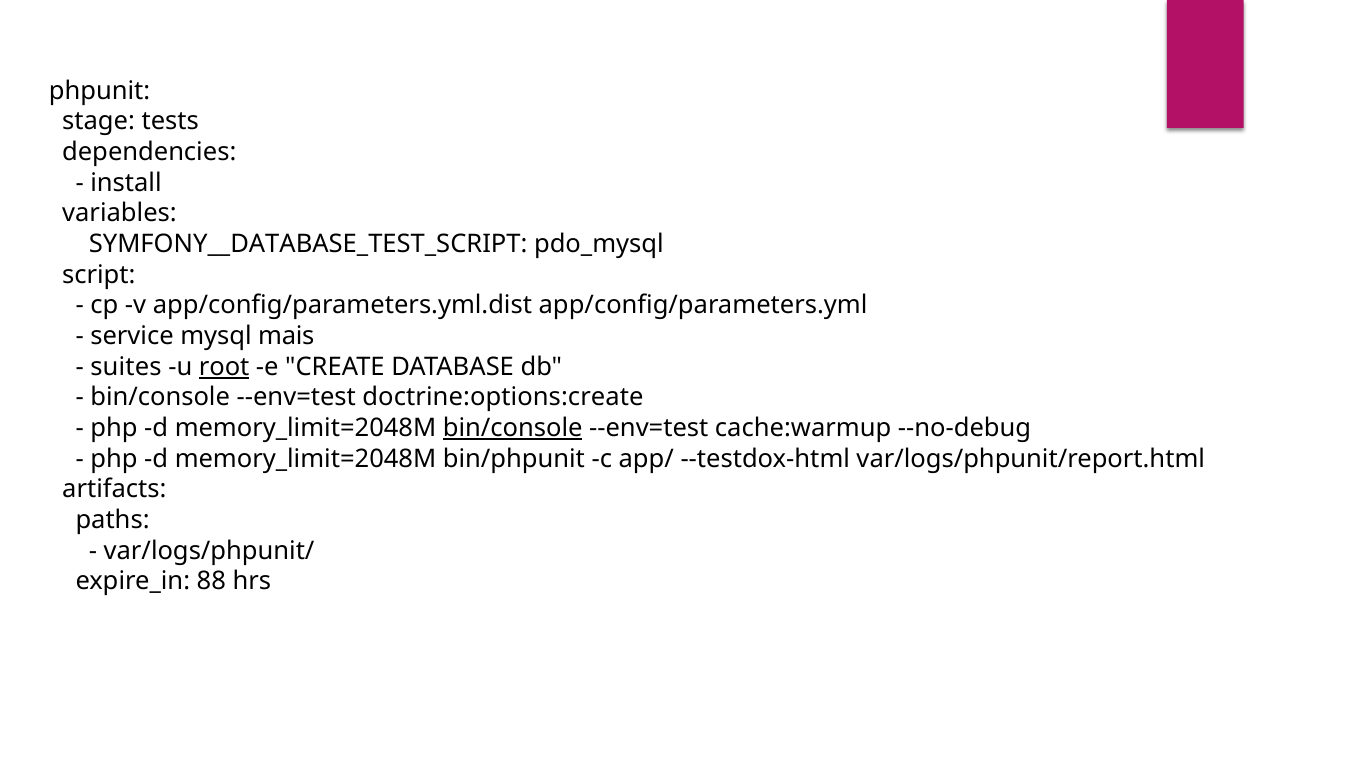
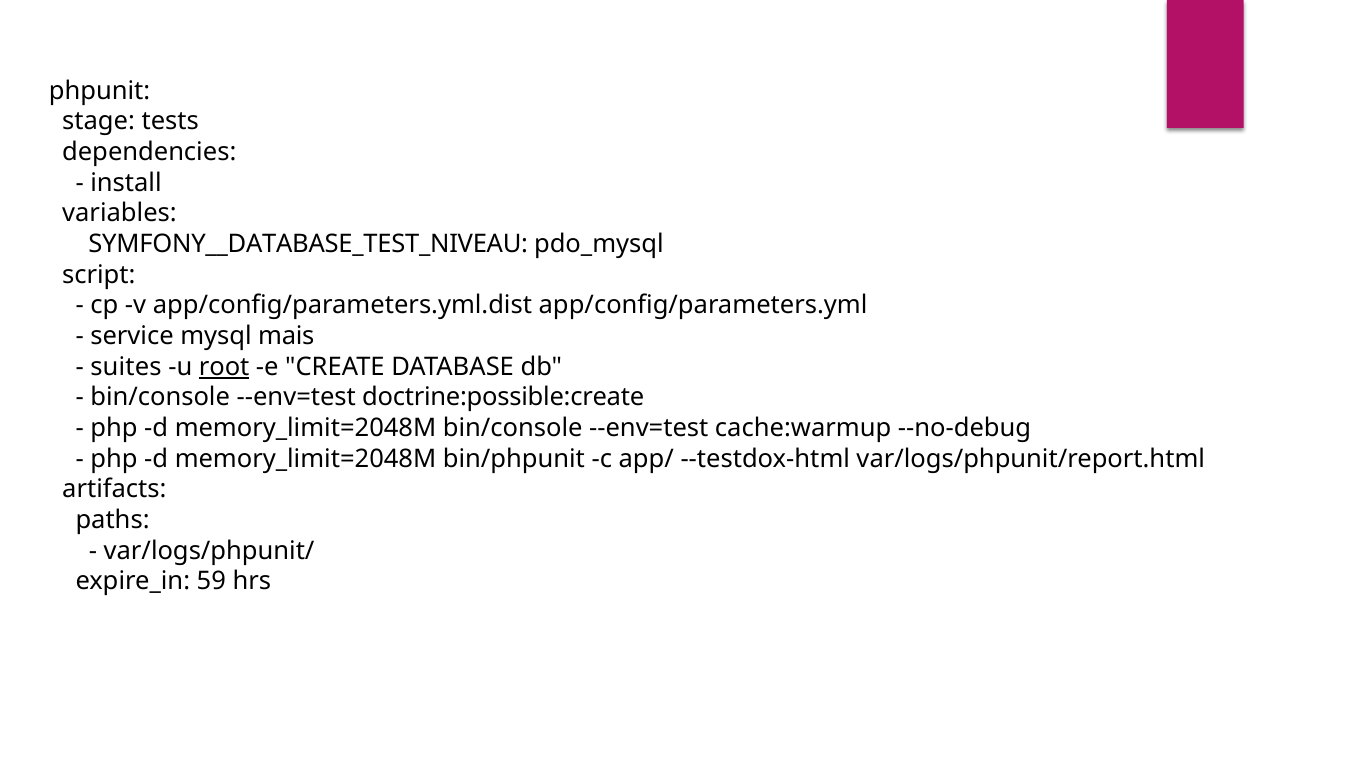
SYMFONY__DATABASE_TEST_SCRIPT: SYMFONY__DATABASE_TEST_SCRIPT -> SYMFONY__DATABASE_TEST_NIVEAU
doctrine:options:create: doctrine:options:create -> doctrine:possible:create
bin/console at (513, 428) underline: present -> none
88: 88 -> 59
